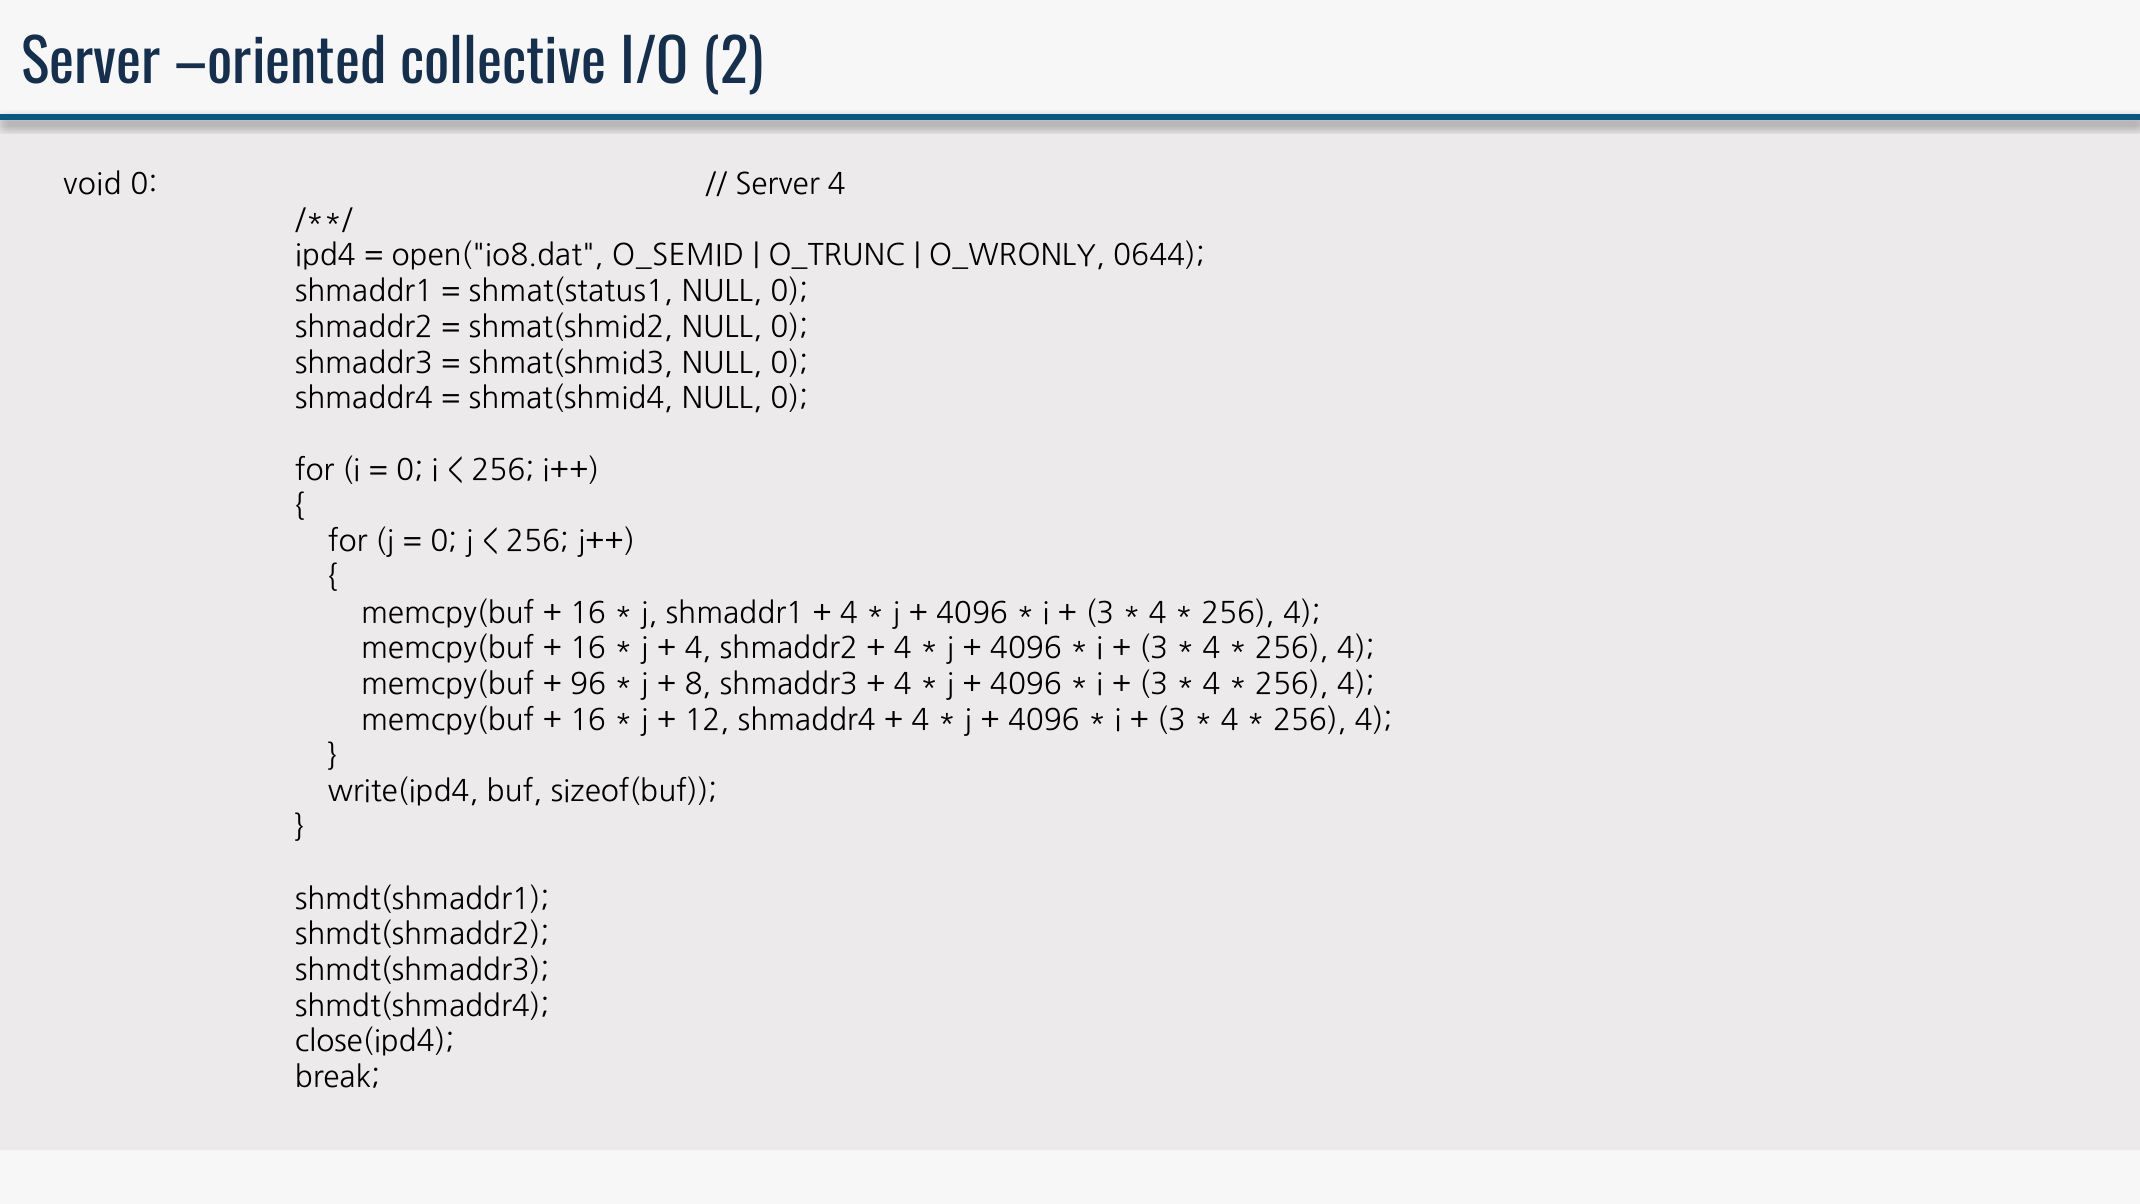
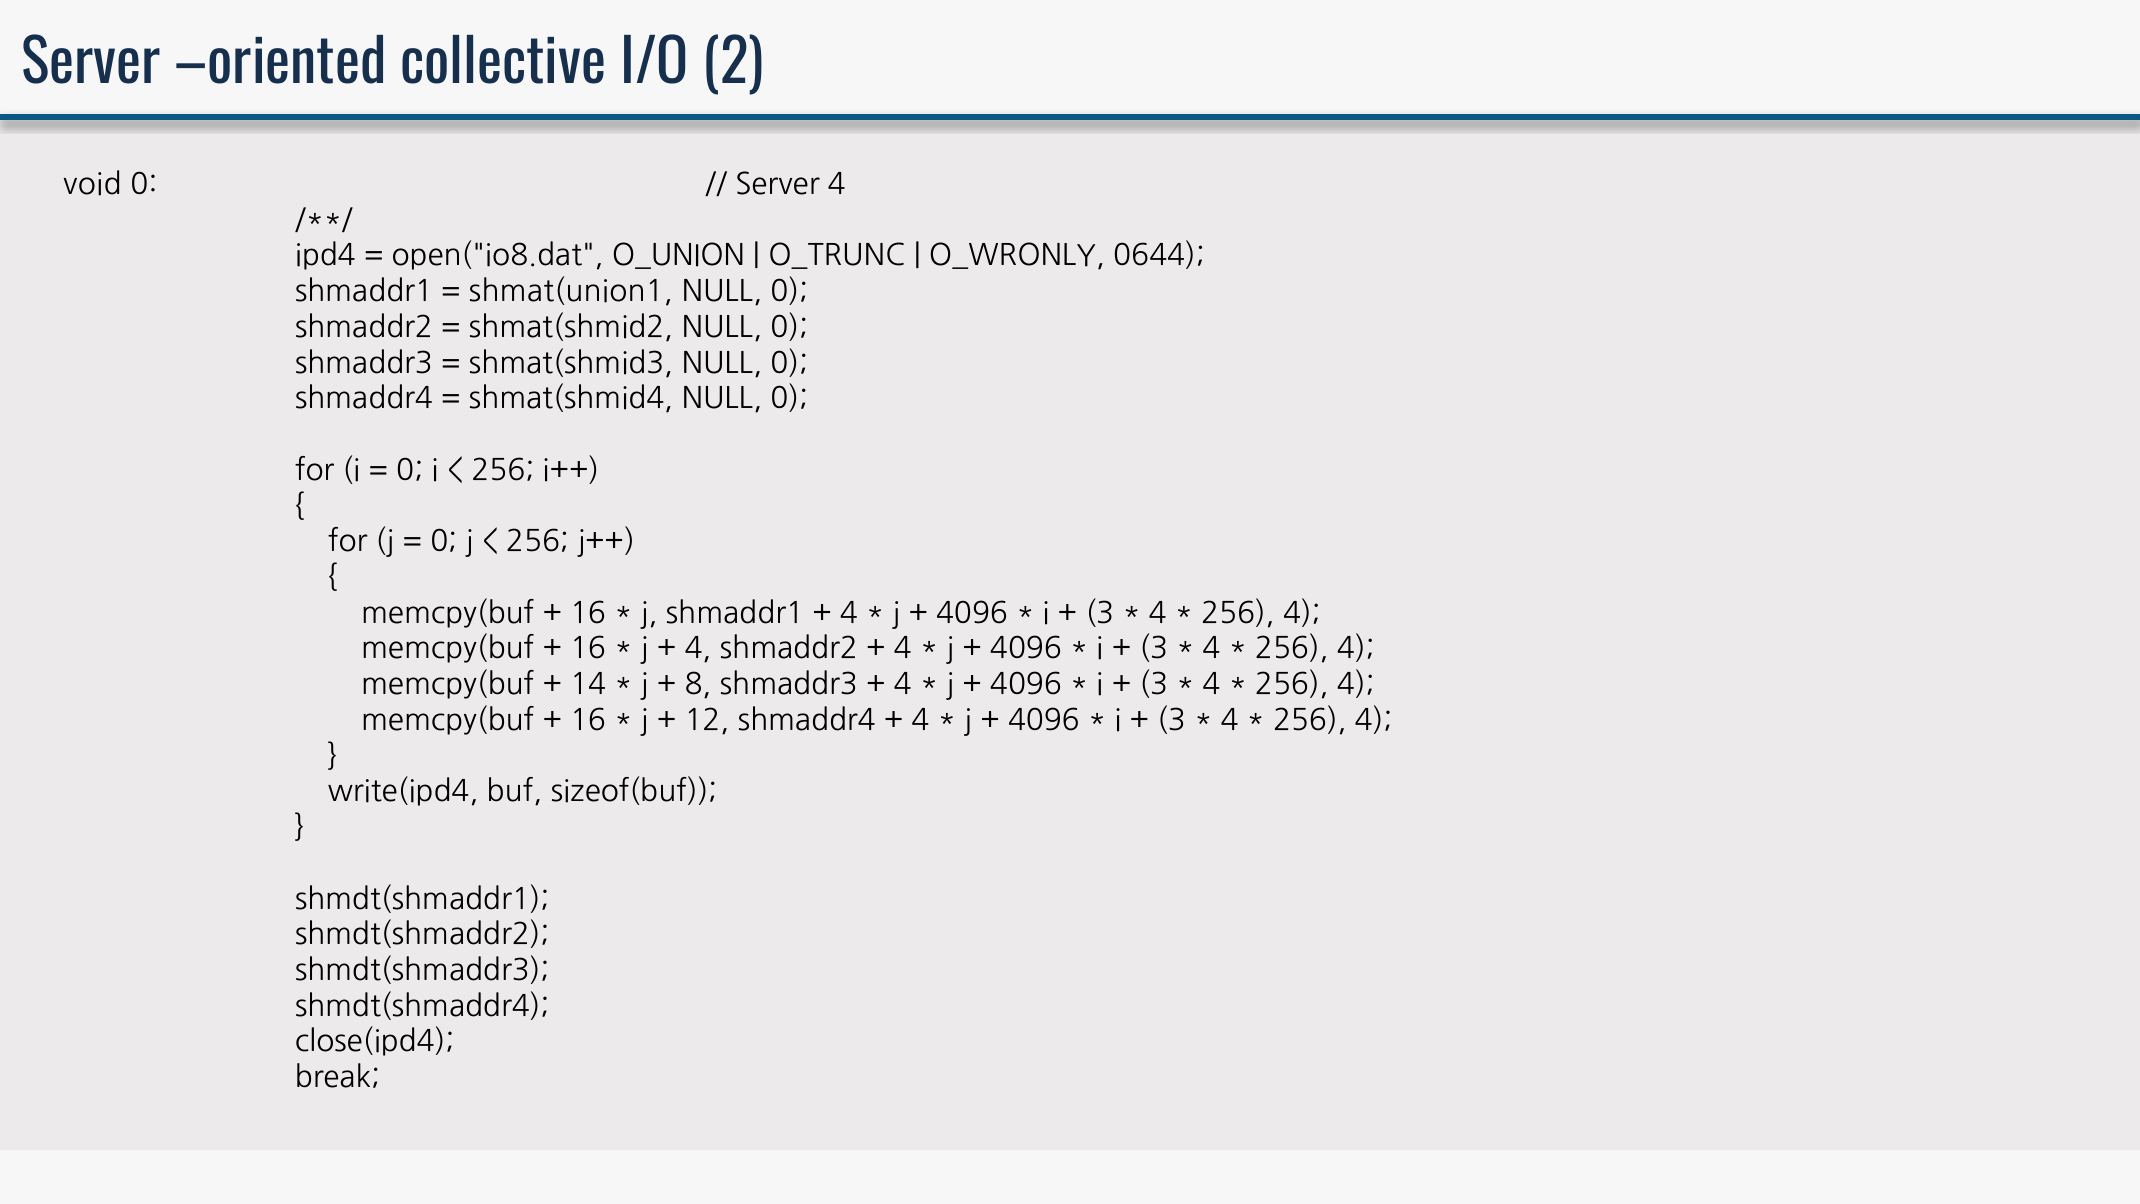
O_SEMID: O_SEMID -> O_UNION
shmat(status1: shmat(status1 -> shmat(union1
96: 96 -> 14
